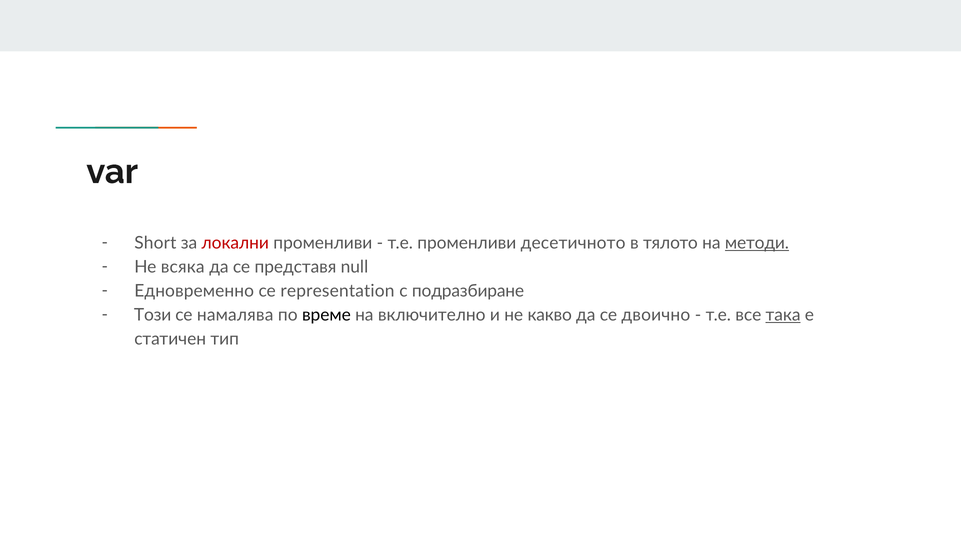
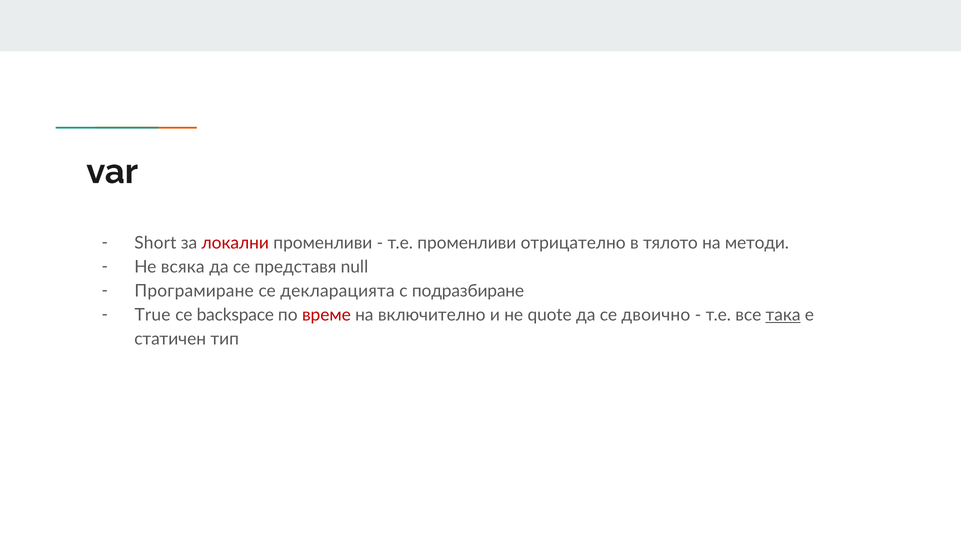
десетичното: десетичното -> отрицателно
методи underline: present -> none
Едновременно: Едновременно -> Програмиране
representation: representation -> декларацията
Този: Този -> True
намалява: намалява -> backspace
време colour: black -> red
какво: какво -> quote
